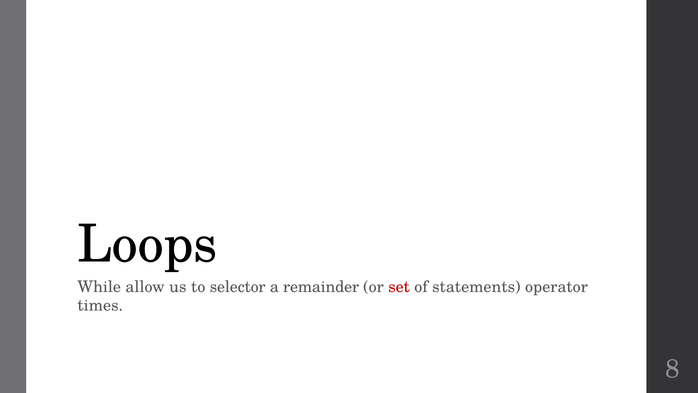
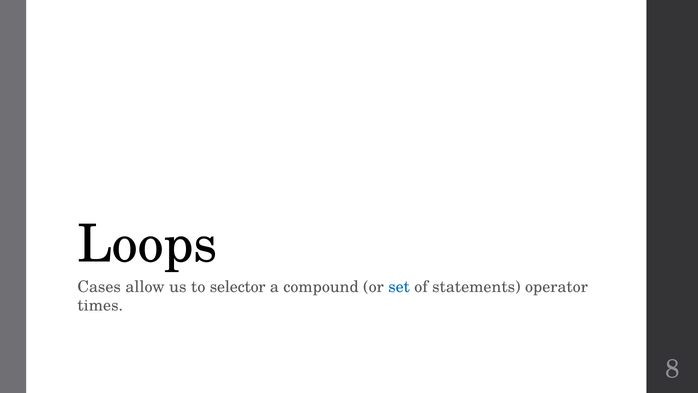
While: While -> Cases
remainder: remainder -> compound
set colour: red -> blue
